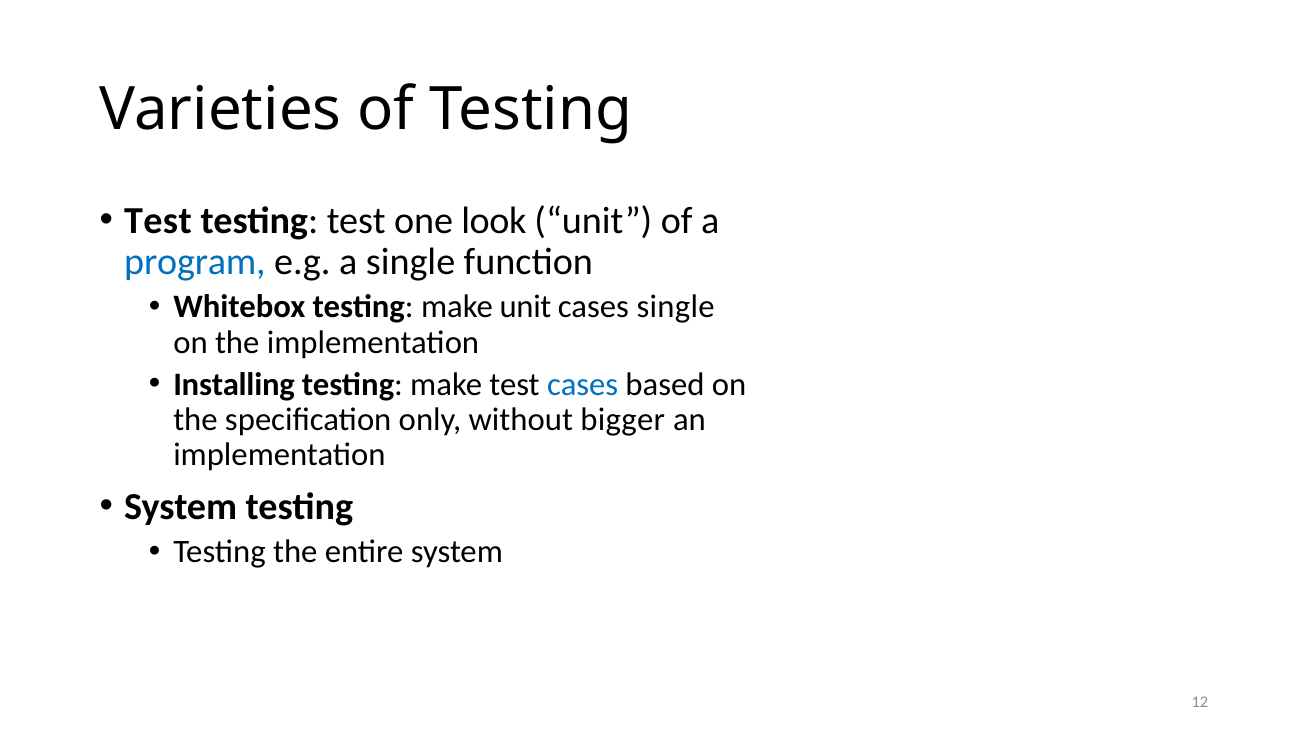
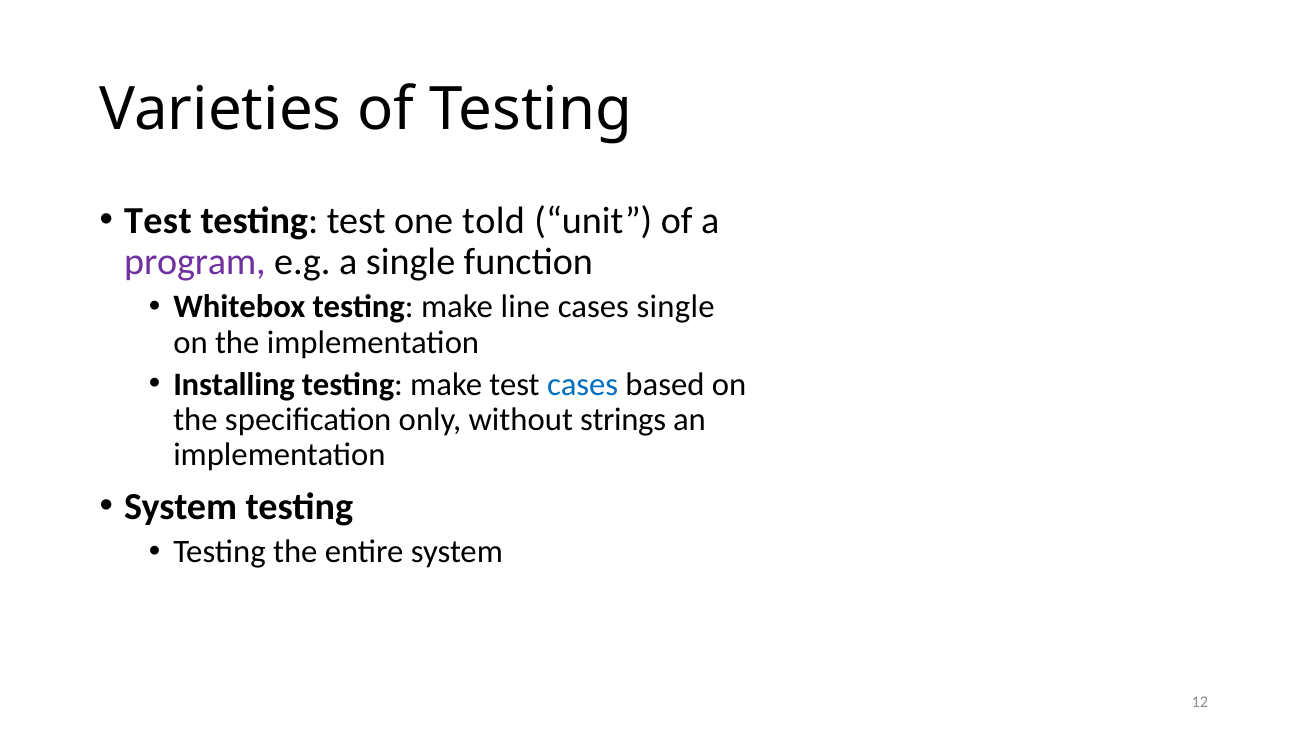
look: look -> told
program colour: blue -> purple
make unit: unit -> line
bigger: bigger -> strings
